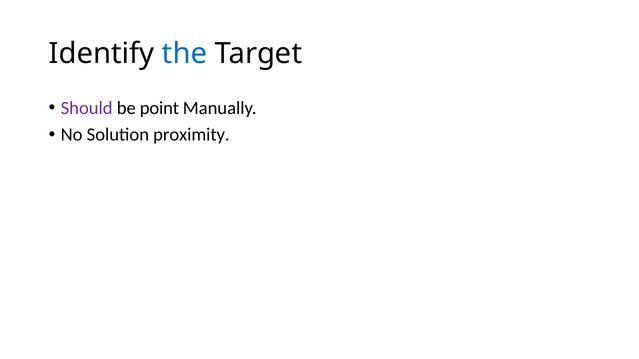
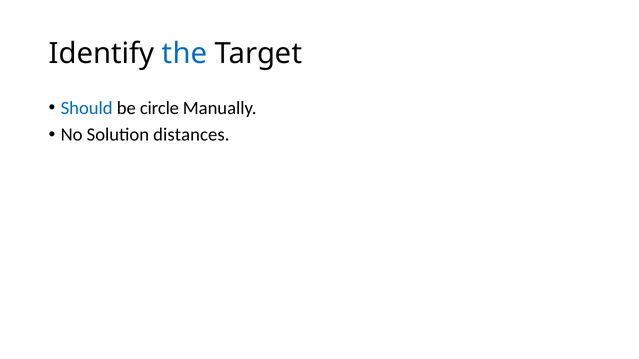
Should colour: purple -> blue
point: point -> circle
proximity: proximity -> distances
